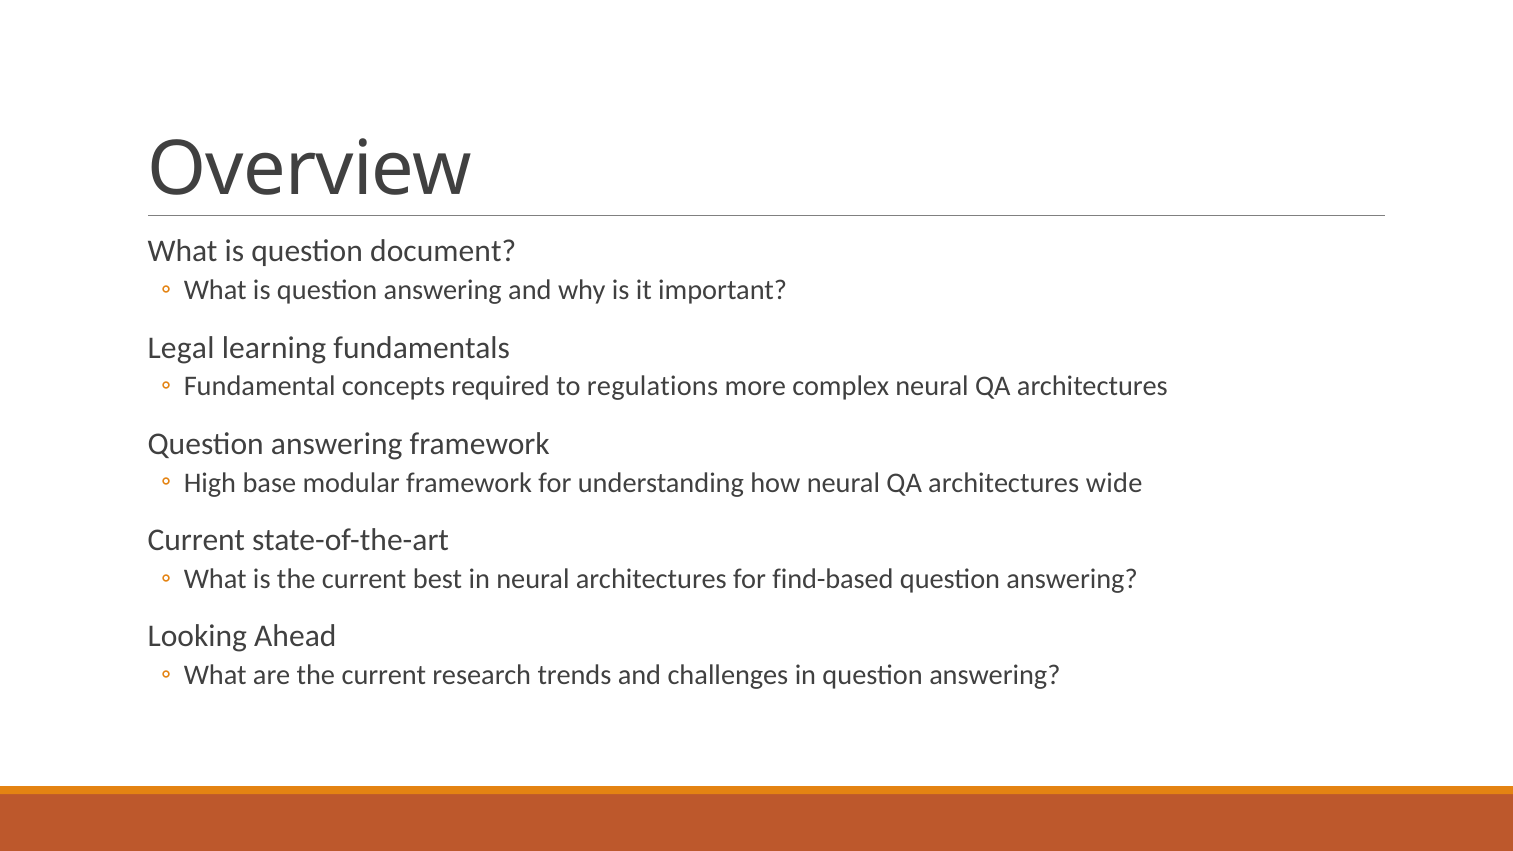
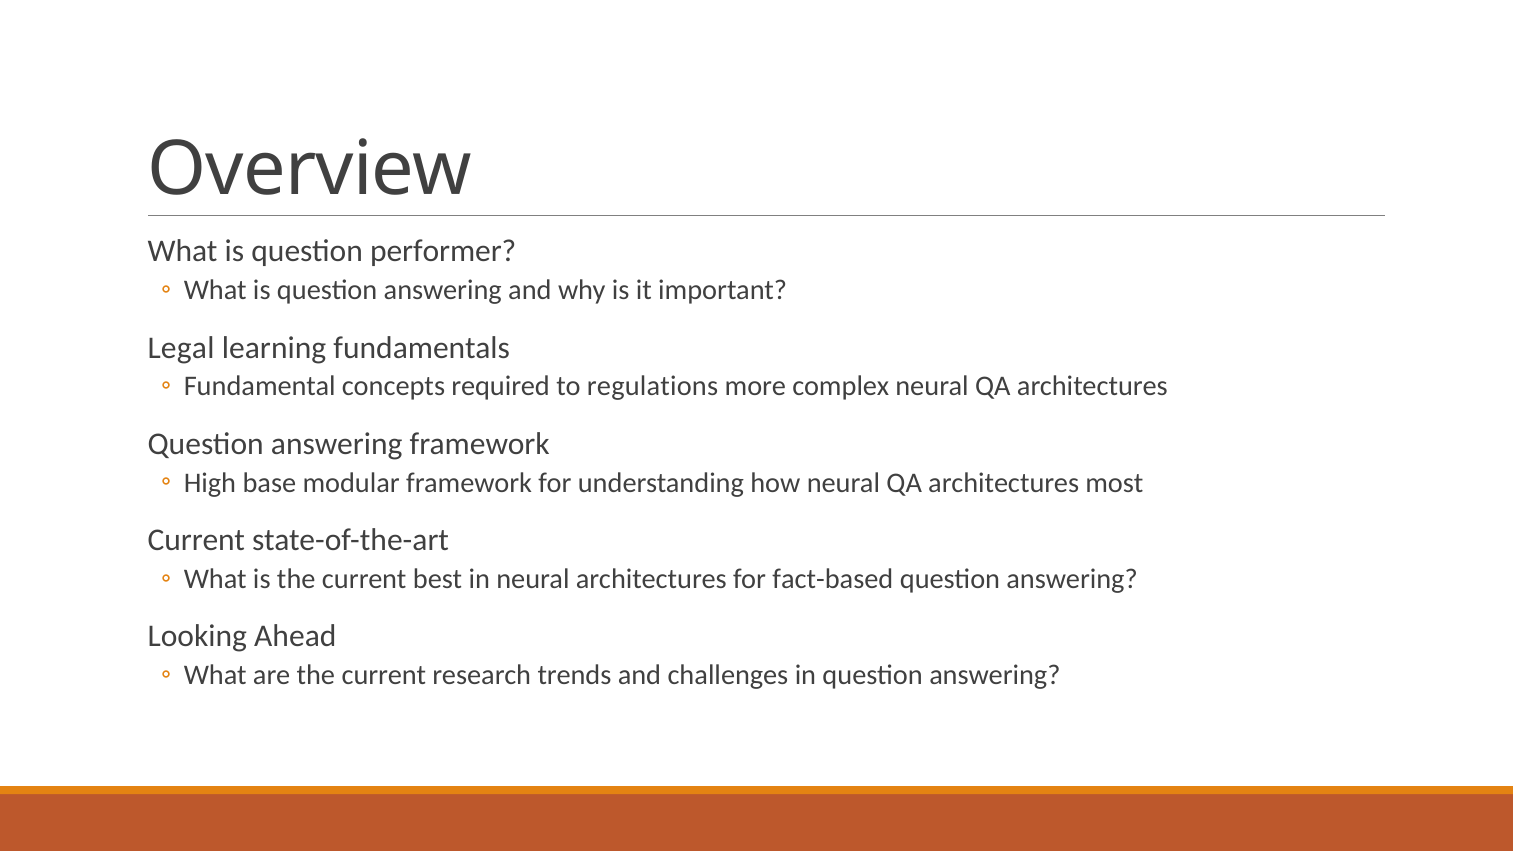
document: document -> performer
wide: wide -> most
find-based: find-based -> fact-based
